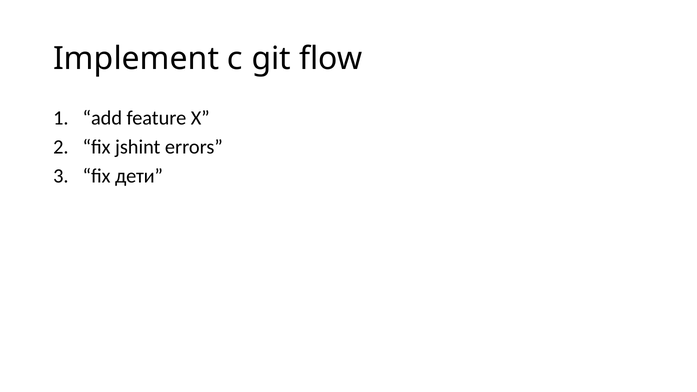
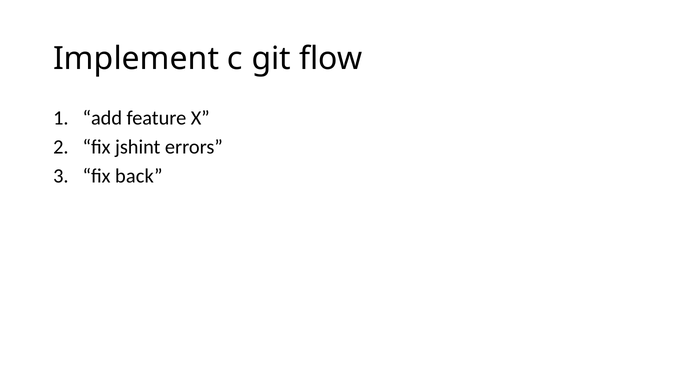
дети: дети -> back
